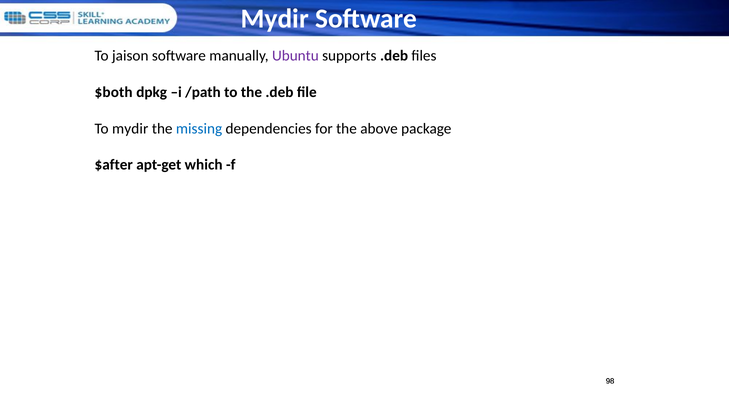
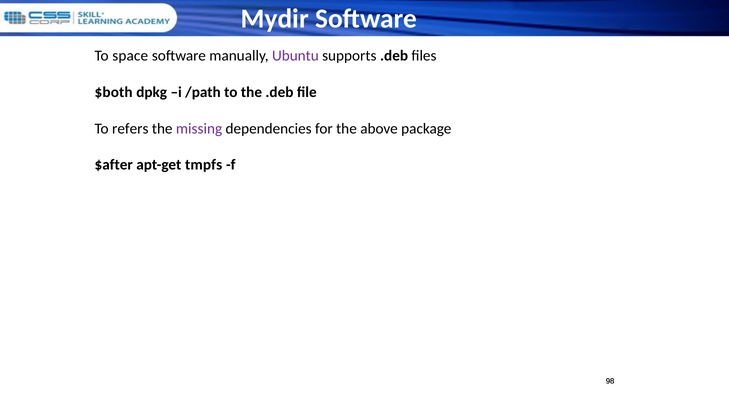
jaison: jaison -> space
To mydir: mydir -> refers
missing colour: blue -> purple
which: which -> tmpfs
